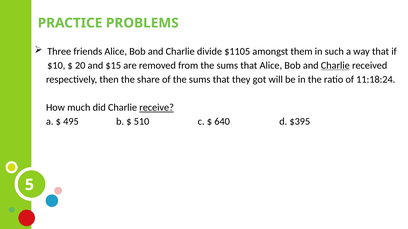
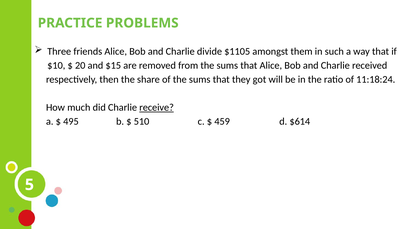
Charlie at (335, 66) underline: present -> none
640: 640 -> 459
$395: $395 -> $614
